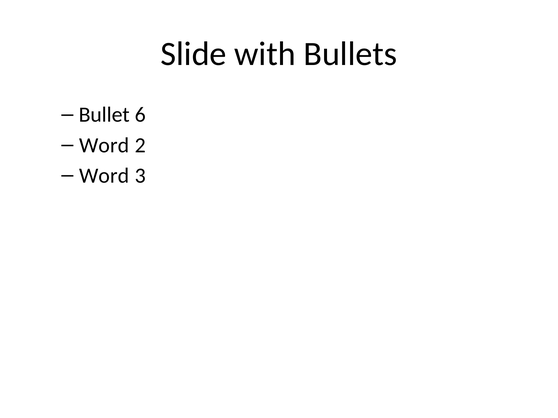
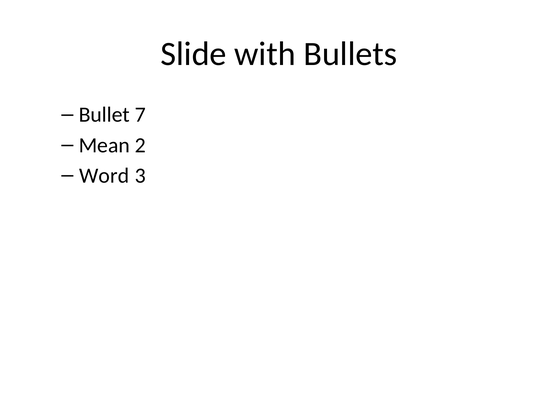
6: 6 -> 7
Word at (104, 145): Word -> Mean
